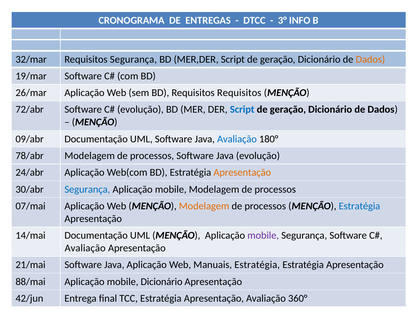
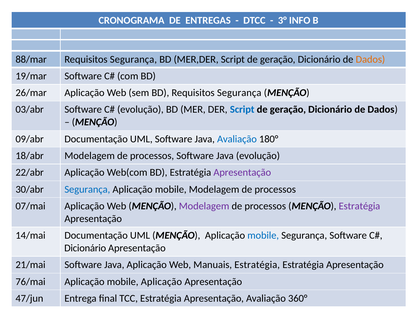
32/mar: 32/mar -> 88/mar
BD Requisitos Requisitos: Requisitos -> Segurança
72/abr: 72/abr -> 03/abr
78/abr: 78/abr -> 18/abr
24/abr: 24/abr -> 22/abr
Apresentação at (242, 173) colour: orange -> purple
Modelagem at (204, 206) colour: orange -> purple
Estratégia at (359, 206) colour: blue -> purple
mobile at (263, 236) colour: purple -> blue
Avaliação at (85, 248): Avaliação -> Dicionário
88/mai: 88/mai -> 76/mai
mobile Dicionário: Dicionário -> Aplicação
42/jun: 42/jun -> 47/jun
